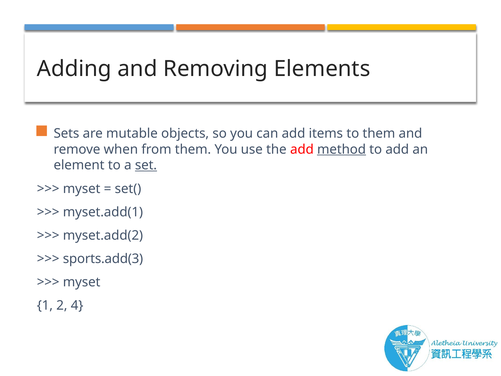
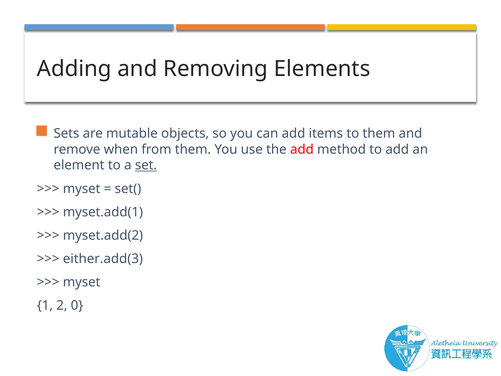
method underline: present -> none
sports.add(3: sports.add(3 -> either.add(3
4: 4 -> 0
